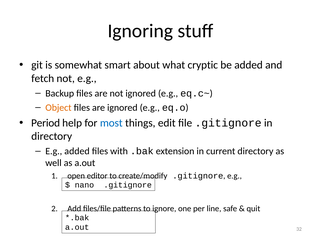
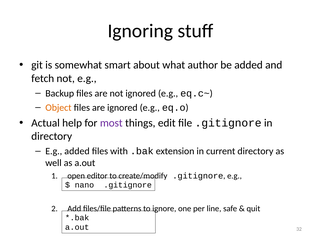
cryptic: cryptic -> author
Period: Period -> Actual
most colour: blue -> purple
